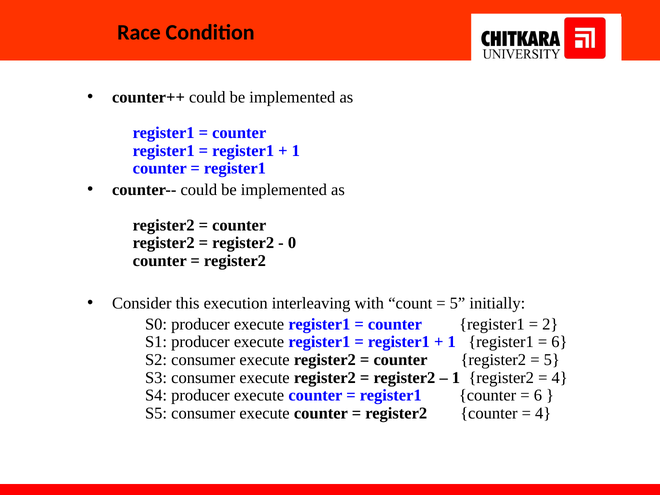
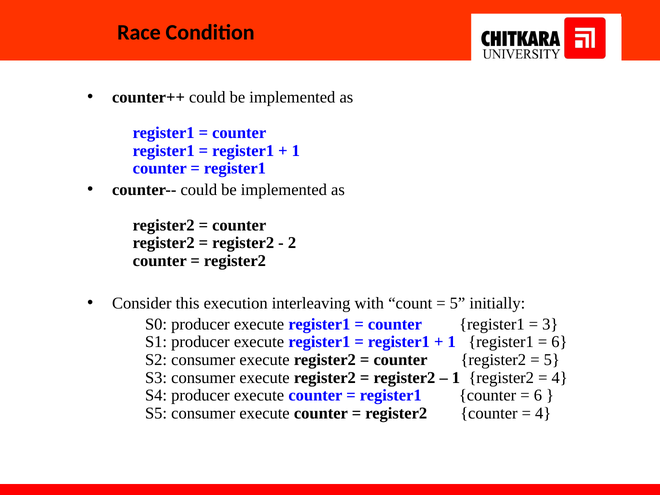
0: 0 -> 2
2: 2 -> 3
